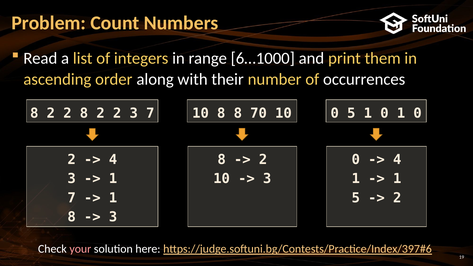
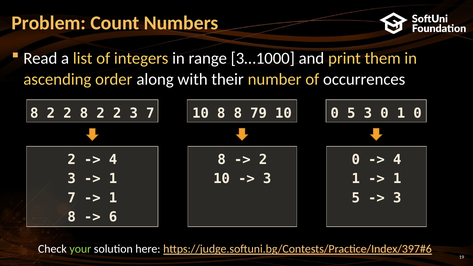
6…1000: 6…1000 -> 3…1000
70: 70 -> 79
5 1: 1 -> 3
2 at (397, 198): 2 -> 3
3 at (113, 217): 3 -> 6
your colour: pink -> light green
